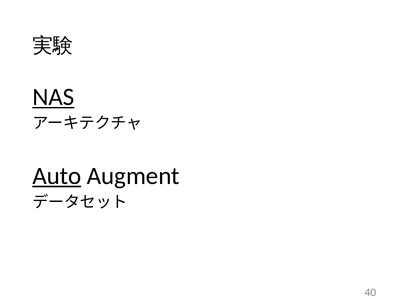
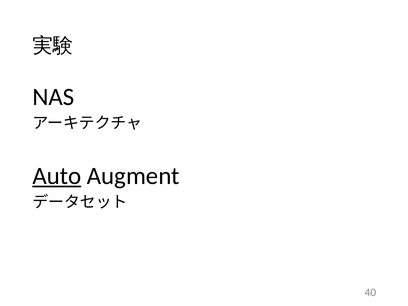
NAS underline: present -> none
